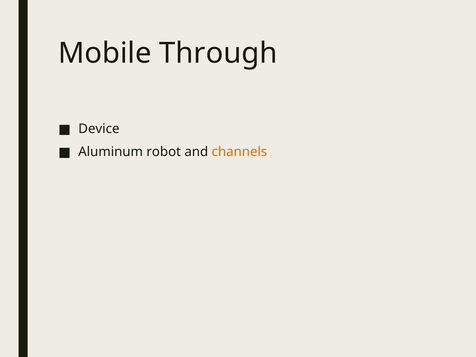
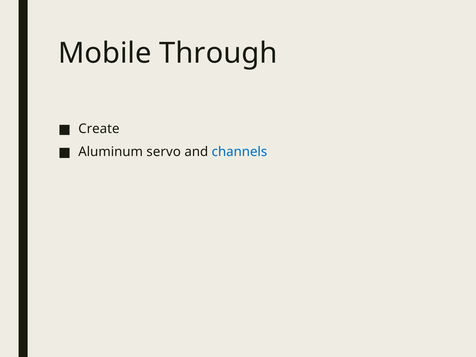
Device: Device -> Create
robot: robot -> servo
channels colour: orange -> blue
